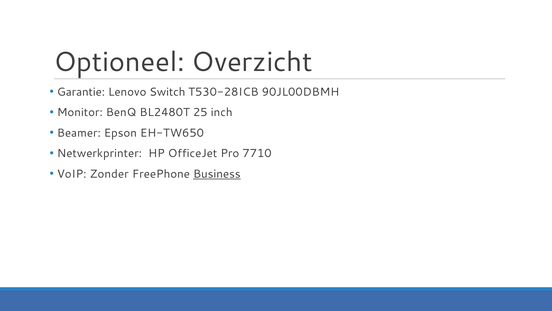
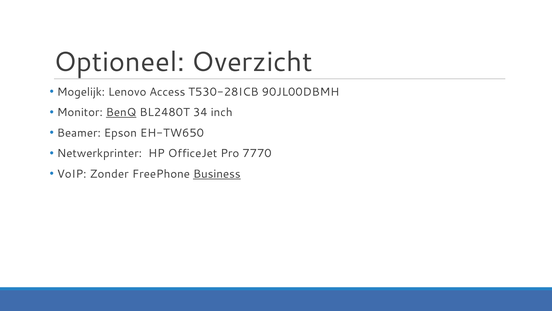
Garantie: Garantie -> Mogelijk
Switch: Switch -> Access
BenQ underline: none -> present
25: 25 -> 34
7710: 7710 -> 7770
